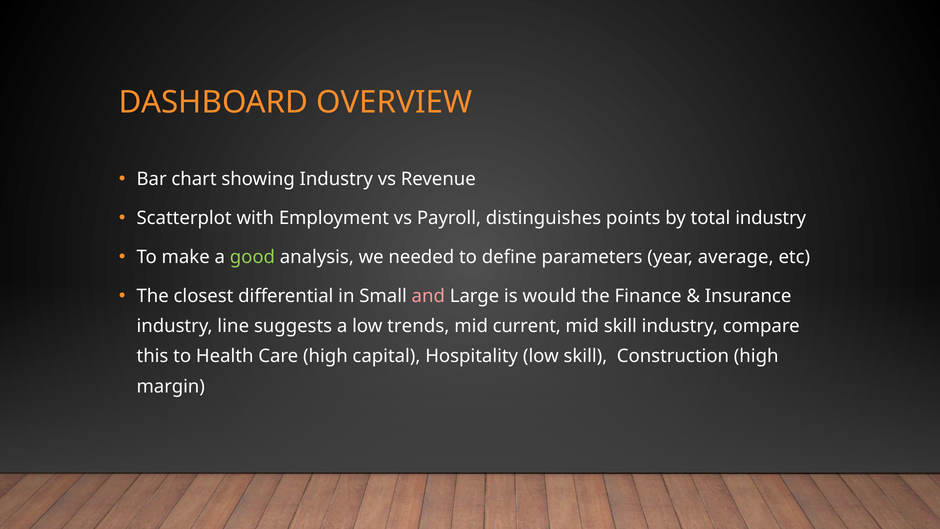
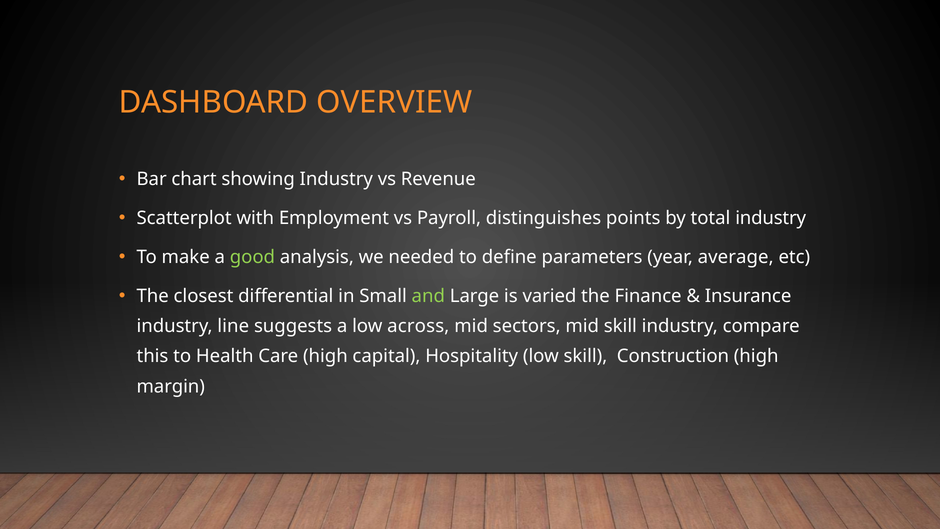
and colour: pink -> light green
would: would -> varied
trends: trends -> across
current: current -> sectors
